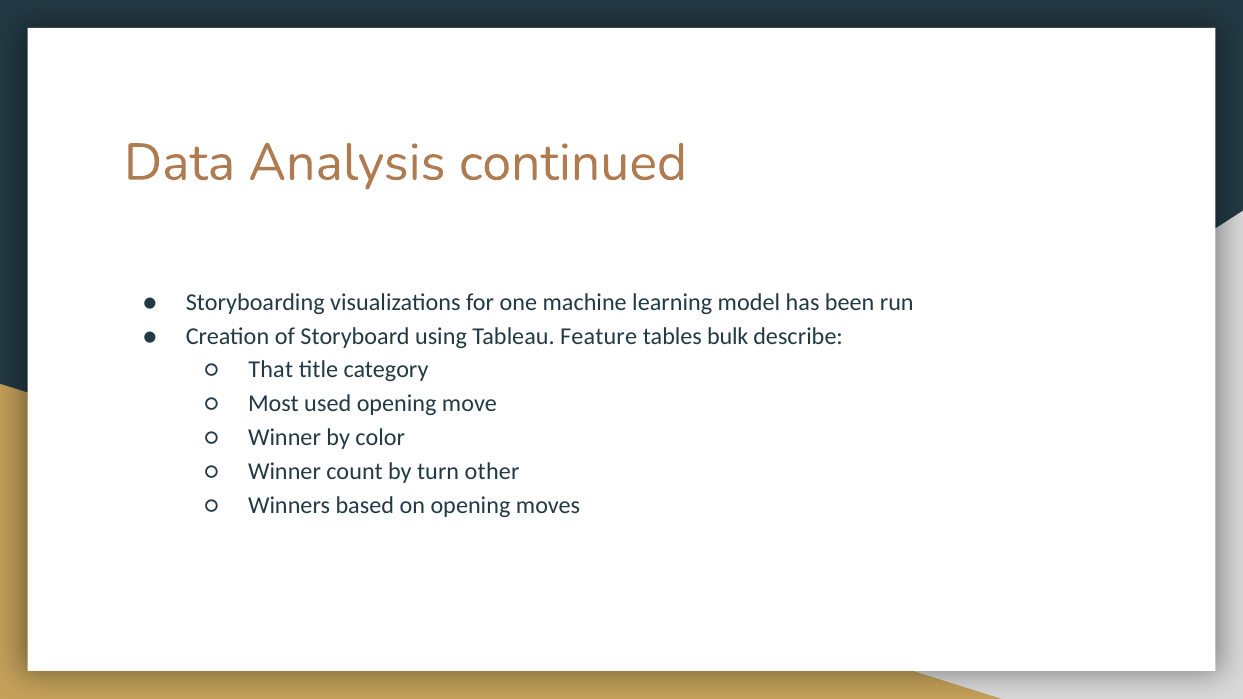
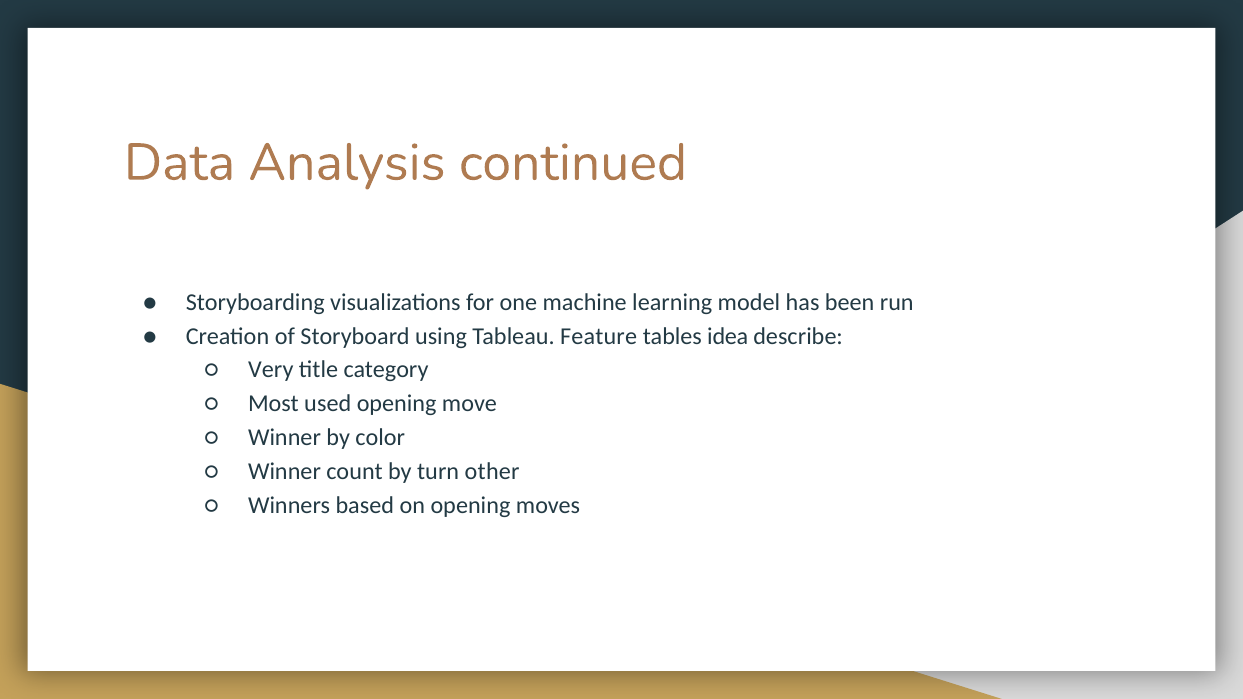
bulk: bulk -> idea
That: That -> Very
